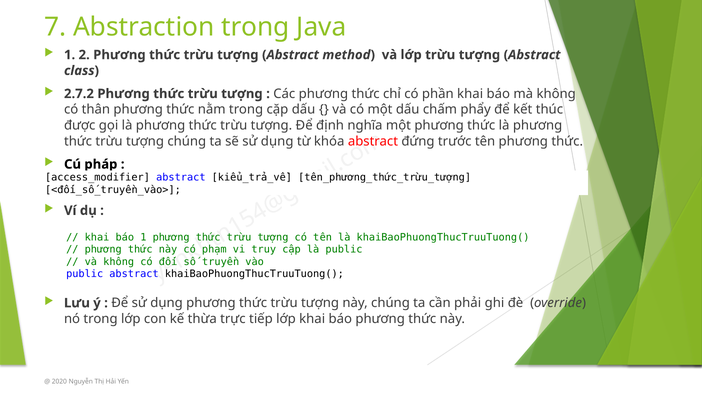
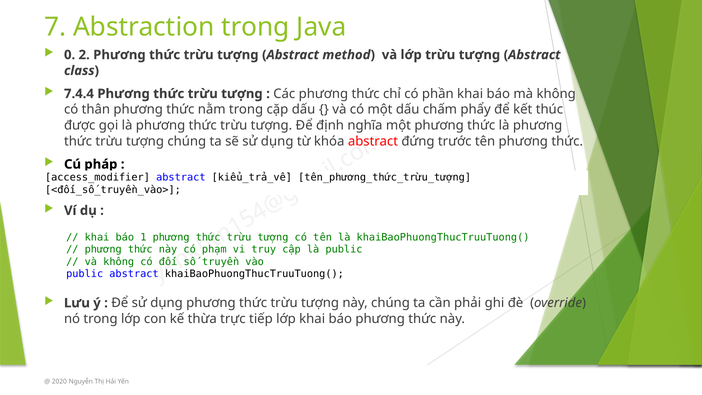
1 at (70, 55): 1 -> 0
2.7.2: 2.7.2 -> 7.4.4
